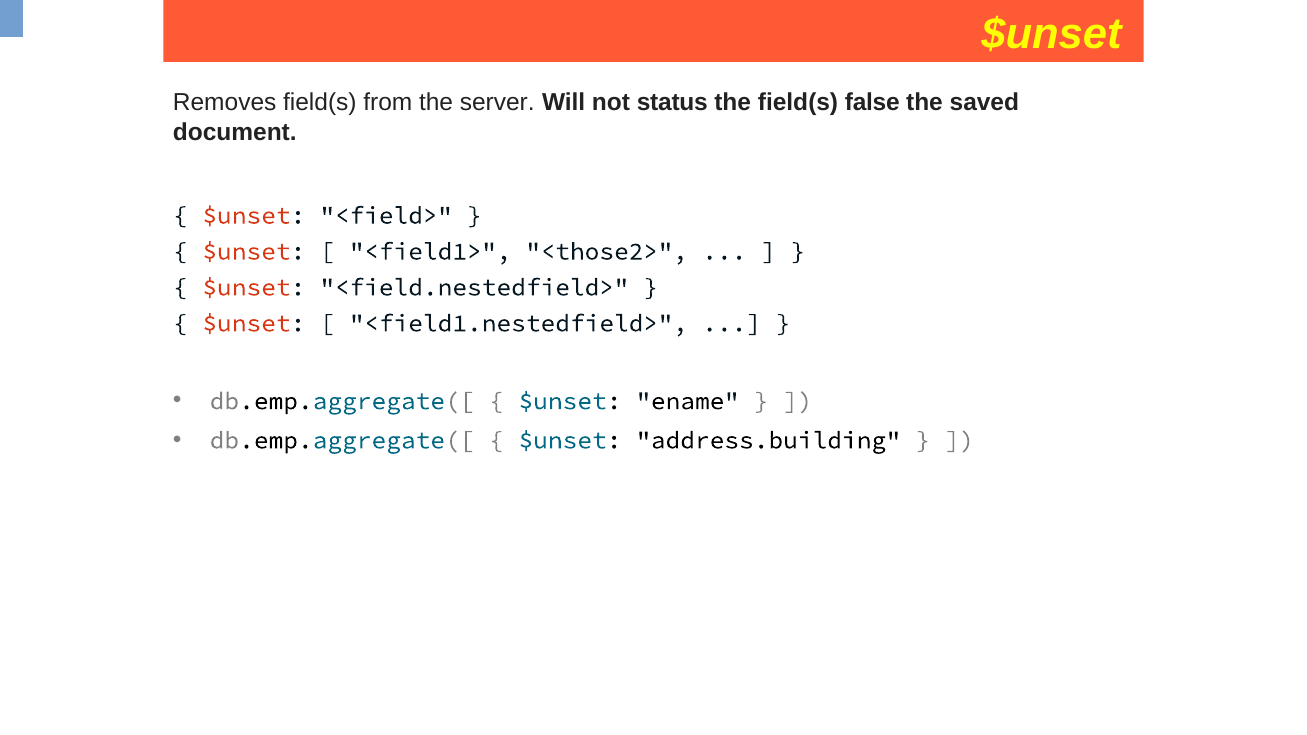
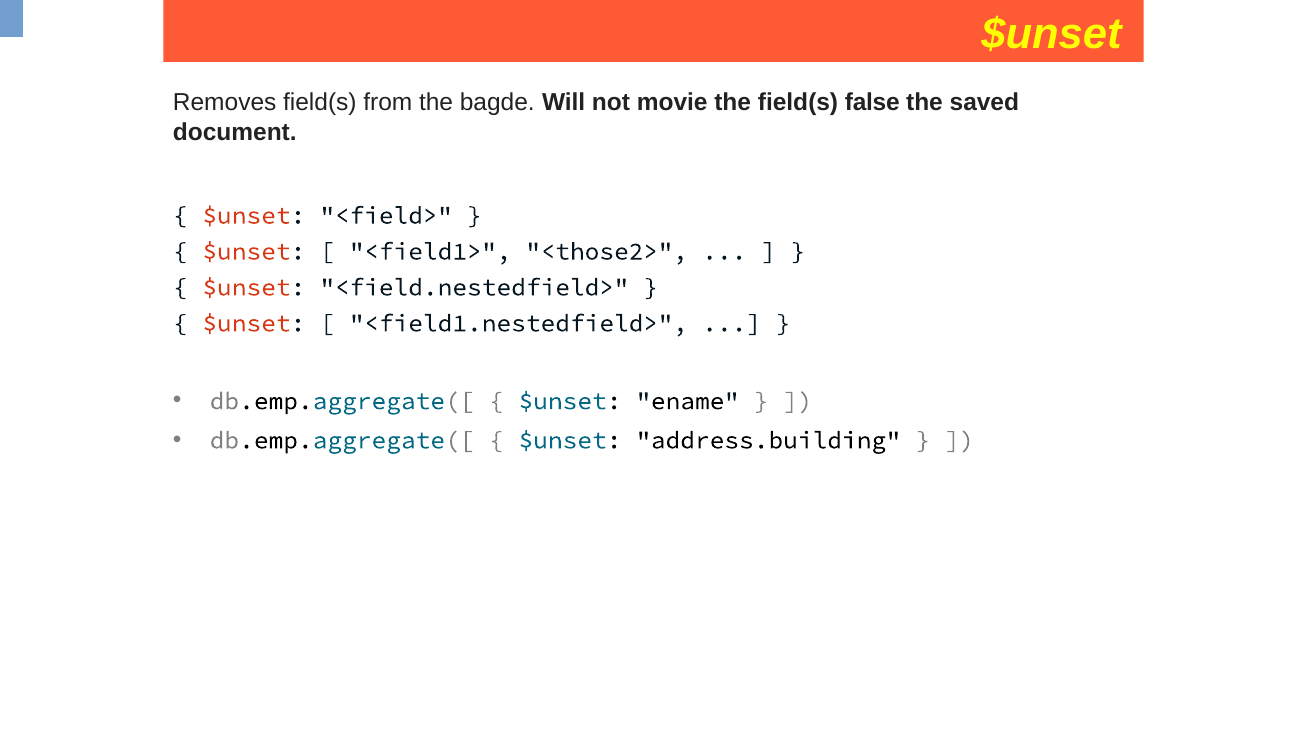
server: server -> bagde
status: status -> movie
